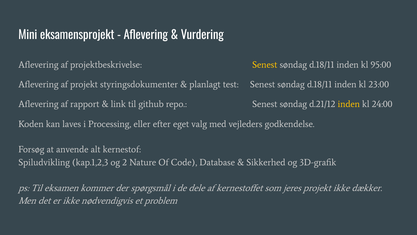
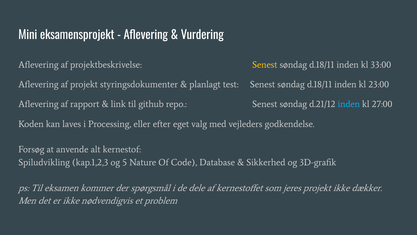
95:00: 95:00 -> 33:00
inden at (349, 104) colour: yellow -> light blue
24:00: 24:00 -> 27:00
2: 2 -> 5
